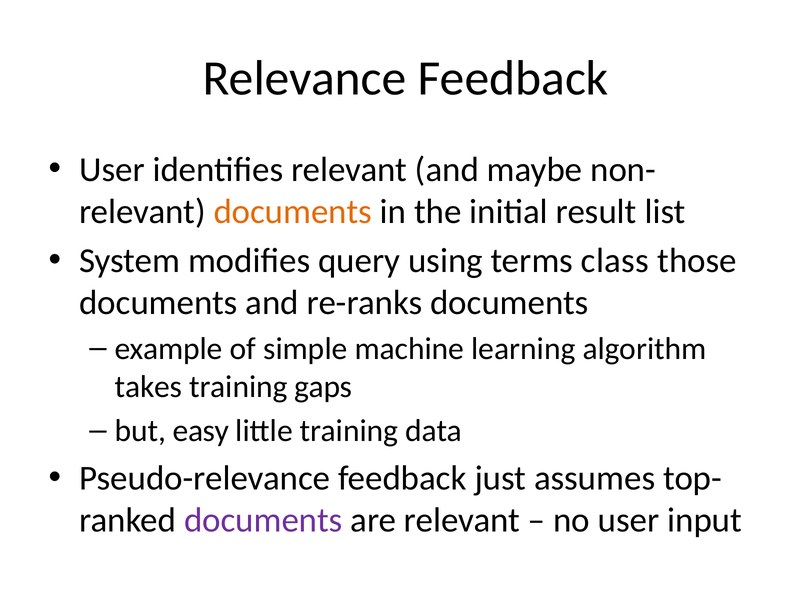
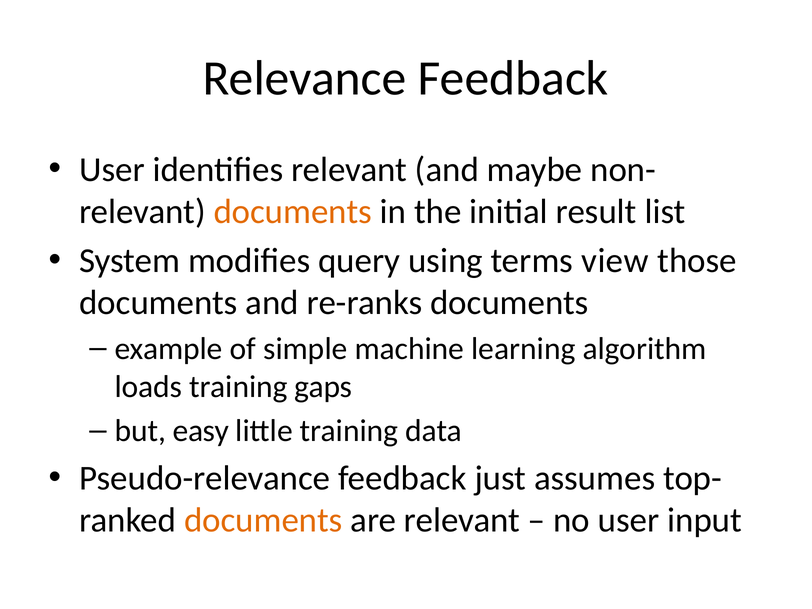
class: class -> view
takes: takes -> loads
documents at (263, 520) colour: purple -> orange
